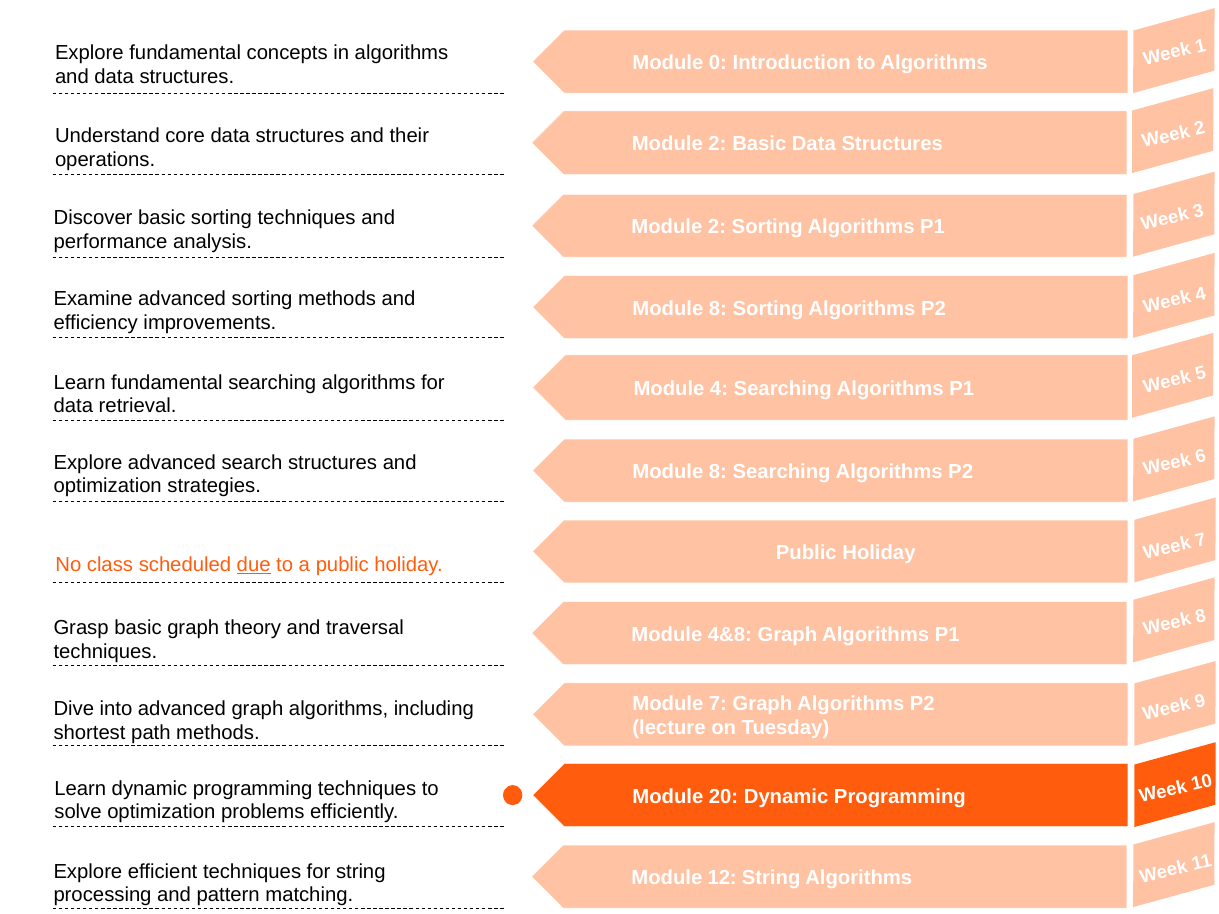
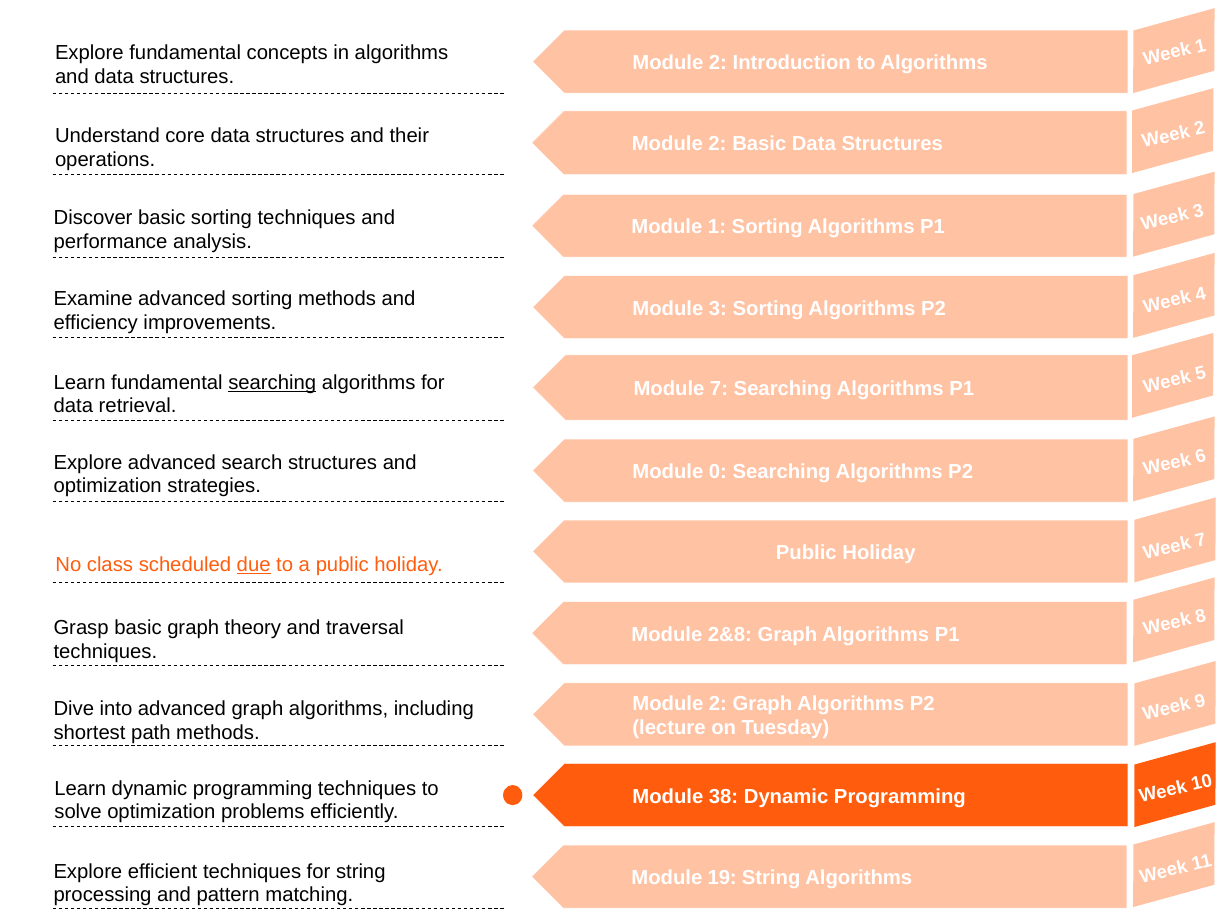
0 at (718, 63): 0 -> 2
2 at (717, 227): 2 -> 1
8 at (718, 309): 8 -> 3
searching at (272, 383) underline: none -> present
Module 4: 4 -> 7
8 at (718, 472): 8 -> 0
4&8: 4&8 -> 2&8
7 at (718, 704): 7 -> 2
20: 20 -> 38
12: 12 -> 19
